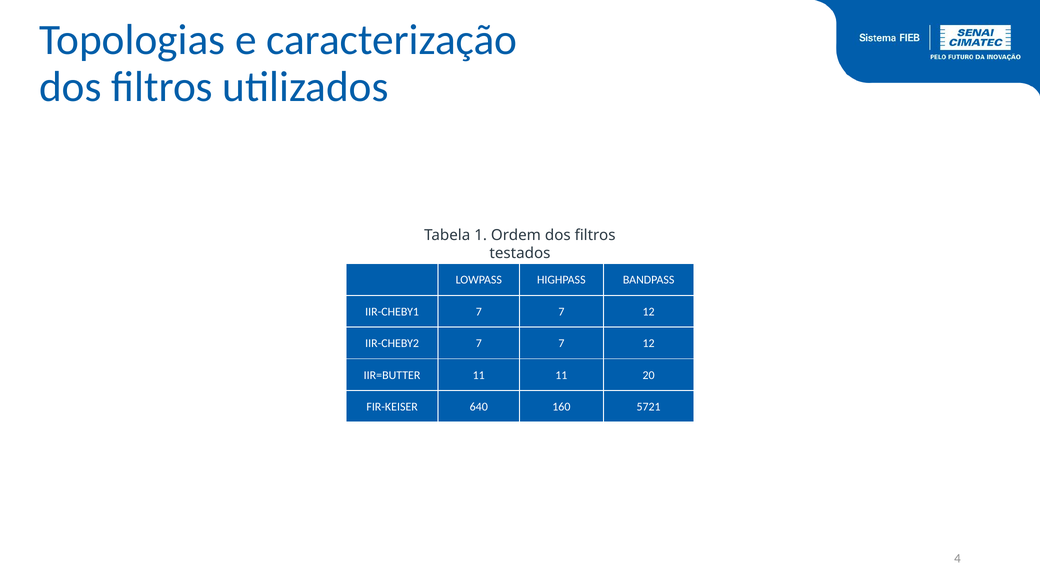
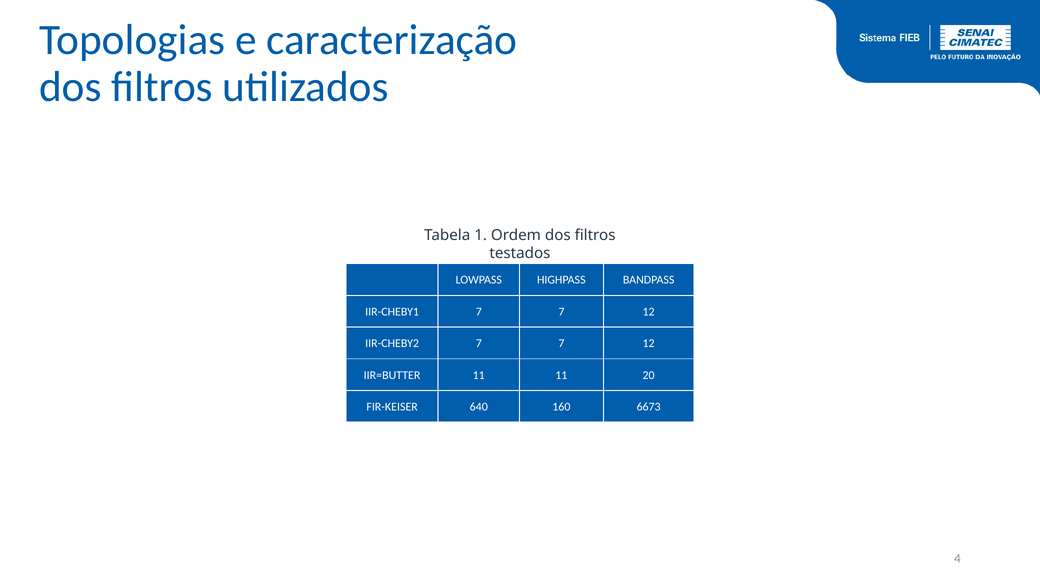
5721: 5721 -> 6673
